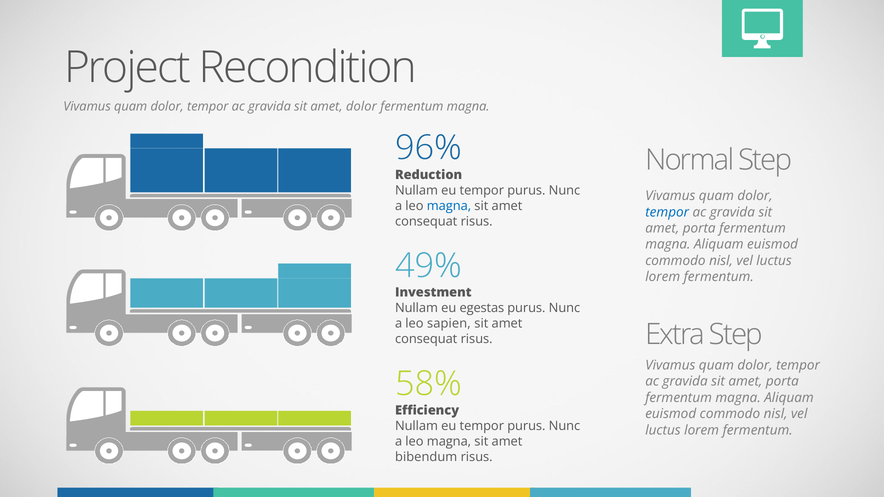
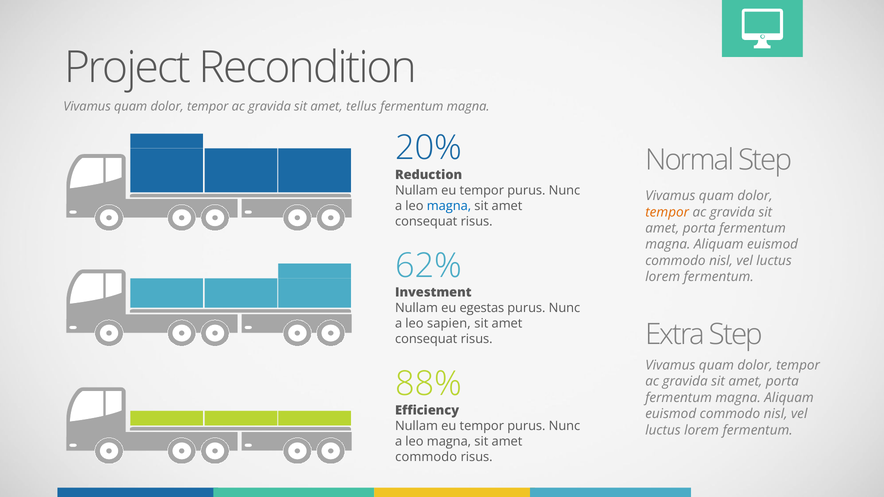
amet dolor: dolor -> tellus
96%: 96% -> 20%
tempor at (667, 212) colour: blue -> orange
49%: 49% -> 62%
58%: 58% -> 88%
bibendum at (426, 457): bibendum -> commodo
